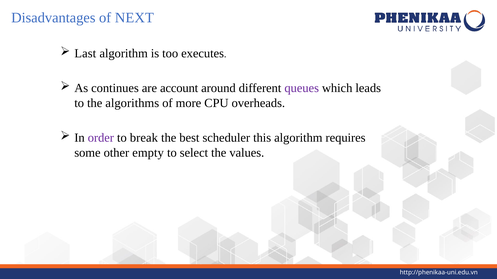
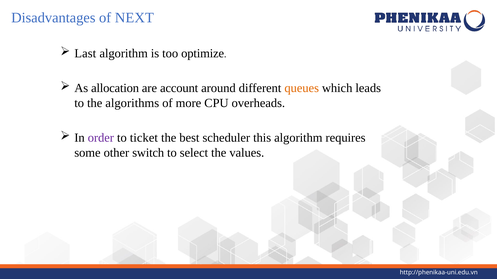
executes: executes -> optimize
continues: continues -> allocation
queues colour: purple -> orange
break: break -> ticket
empty: empty -> switch
